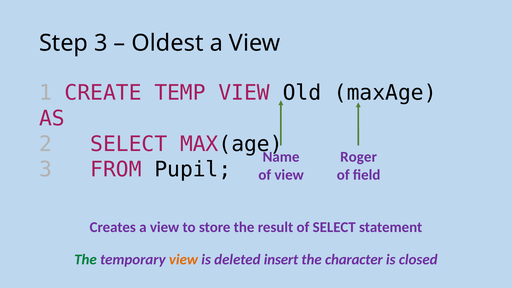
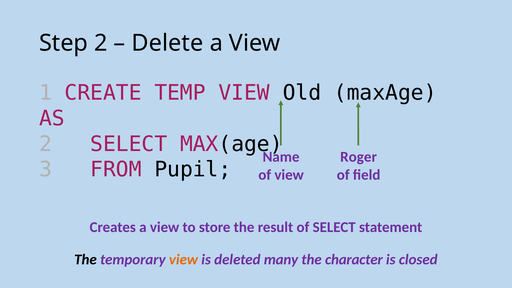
Step 3: 3 -> 2
Oldest: Oldest -> Delete
The at (85, 260) colour: green -> black
insert: insert -> many
